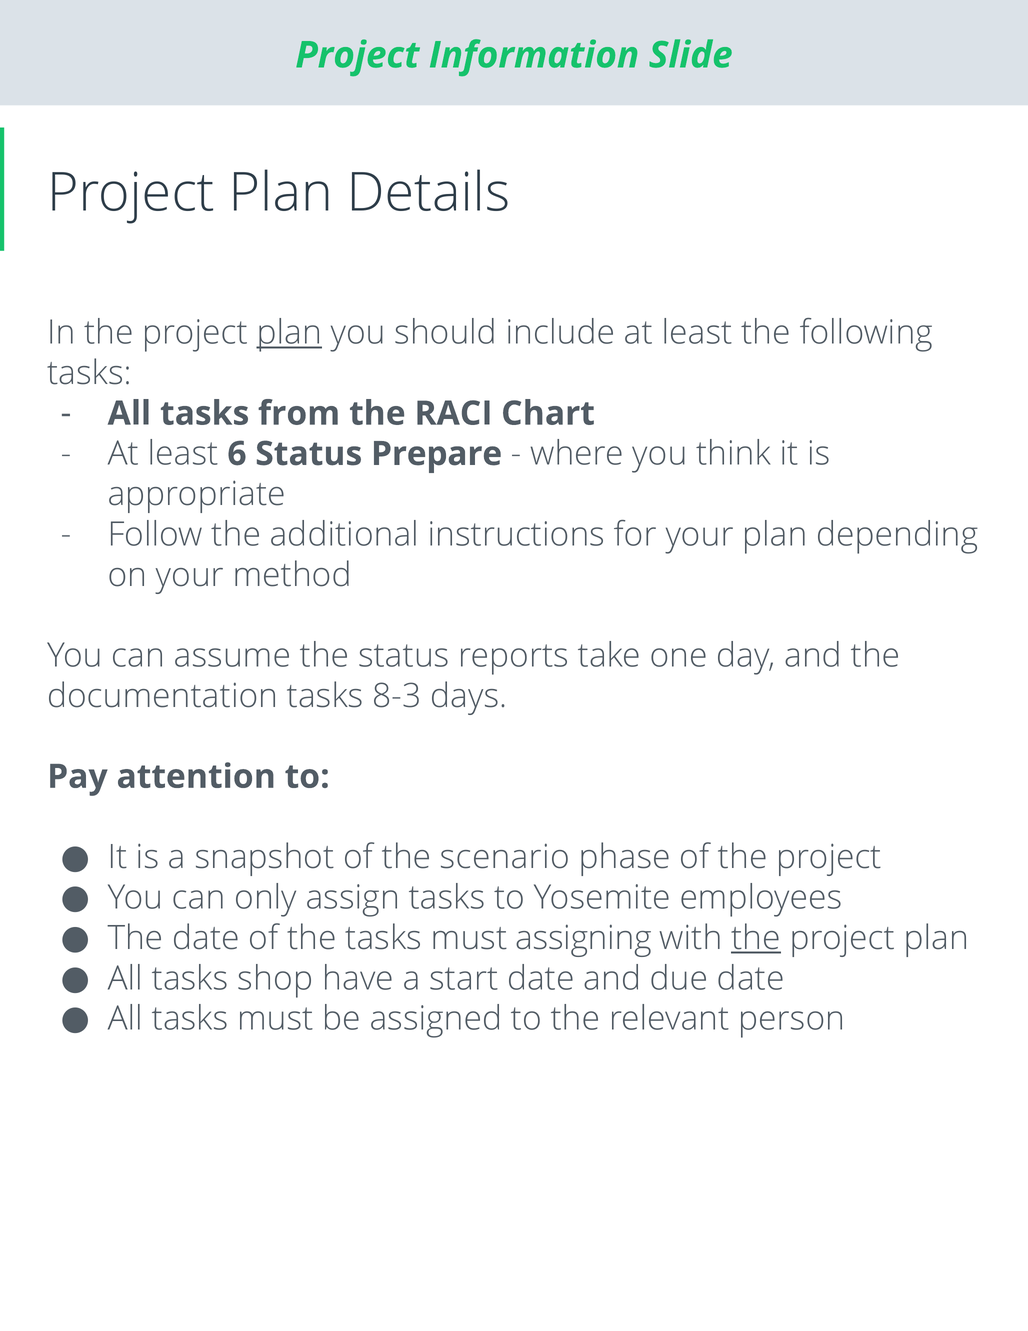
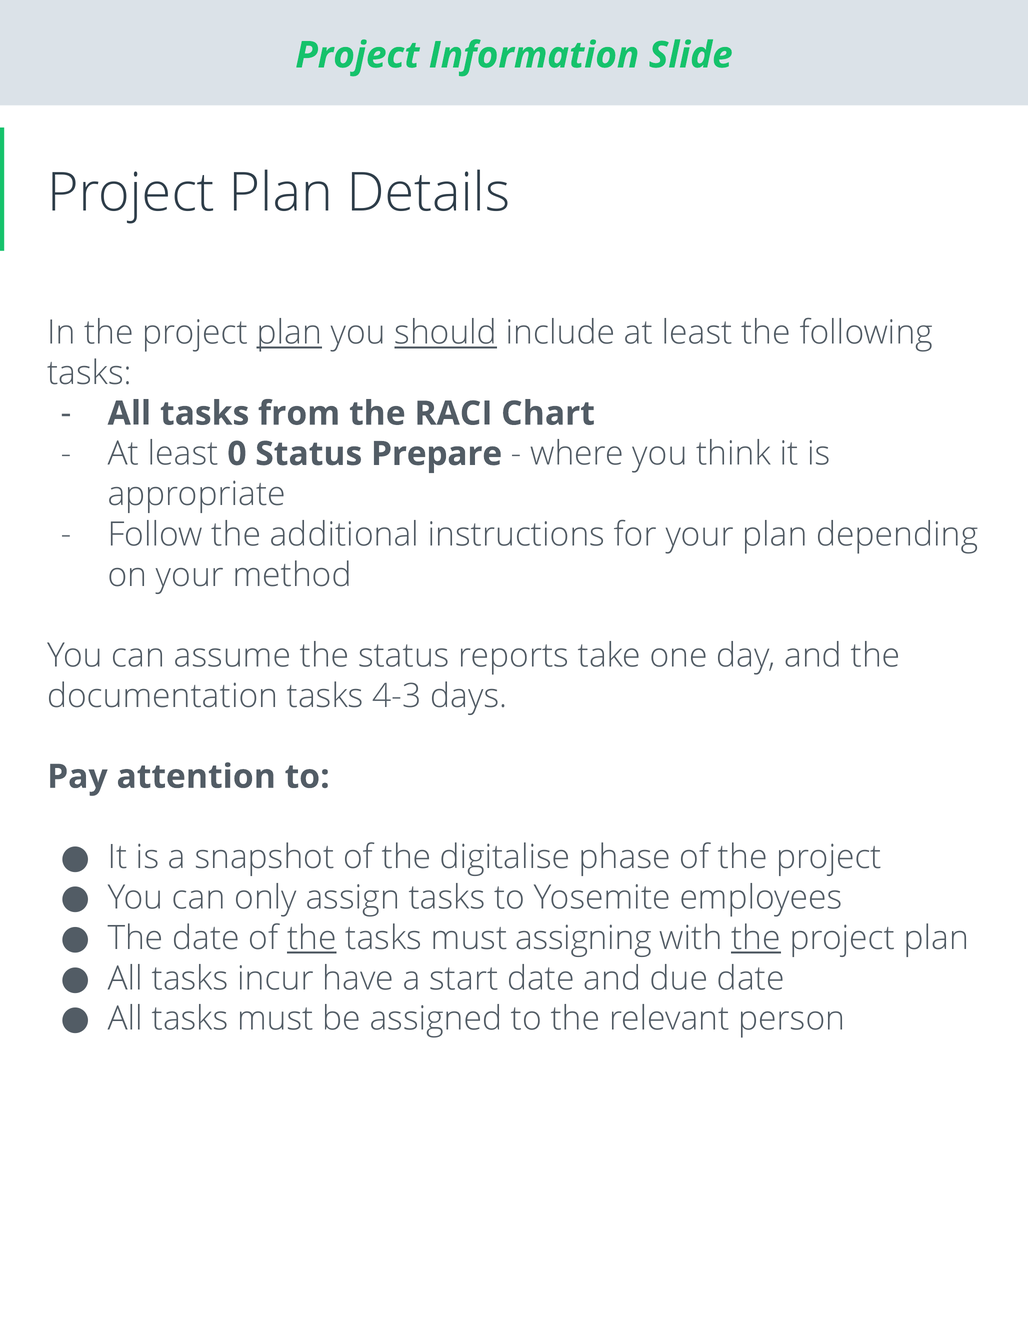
should underline: none -> present
6: 6 -> 0
8-3: 8-3 -> 4-3
scenario: scenario -> digitalise
the at (312, 938) underline: none -> present
shop: shop -> incur
